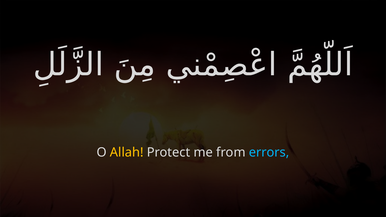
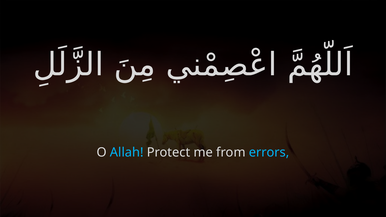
Allah colour: yellow -> light blue
